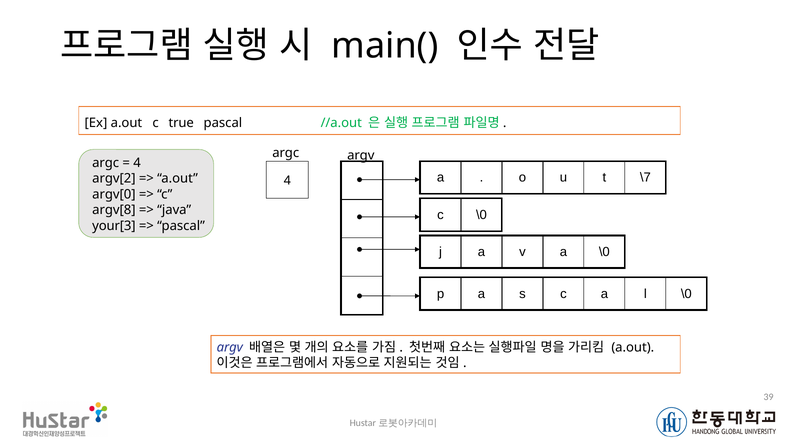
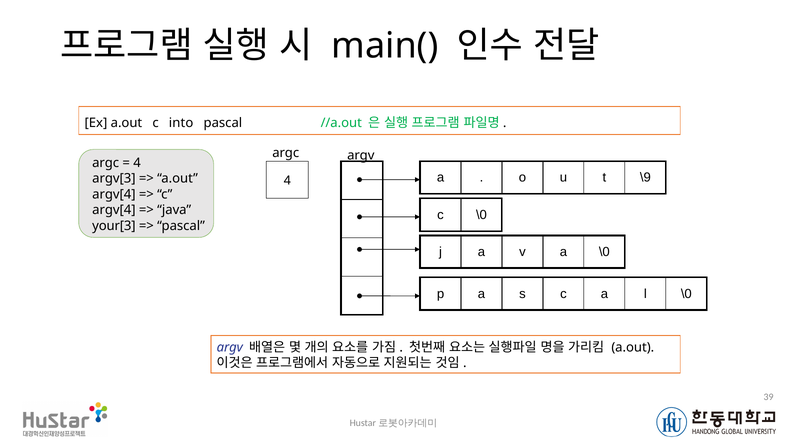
true: true -> into
\7: \7 -> \9
argv[2: argv[2 -> argv[3
argv[0 at (114, 194): argv[0 -> argv[4
argv[8 at (114, 210): argv[8 -> argv[4
